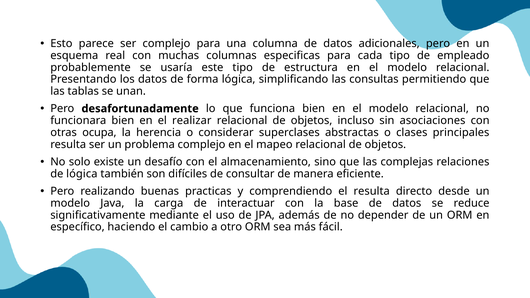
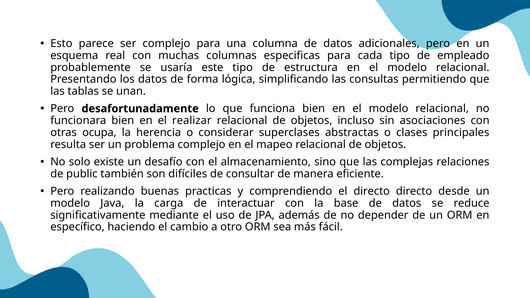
de lógica: lógica -> public
el resulta: resulta -> directo
